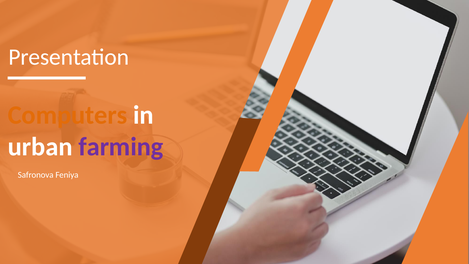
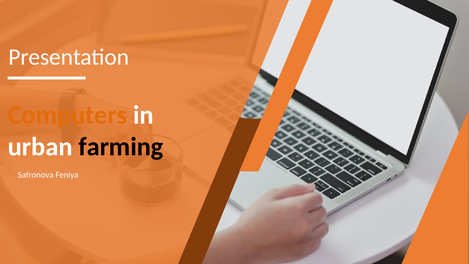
farming colour: purple -> black
